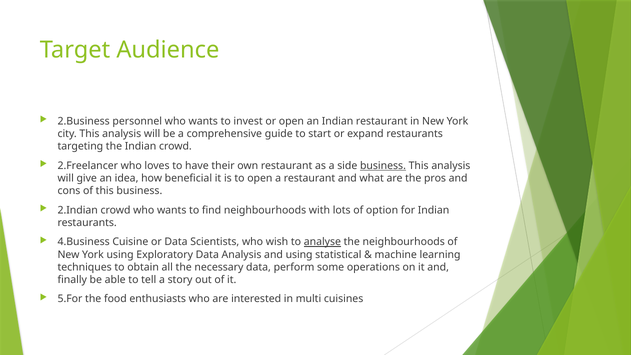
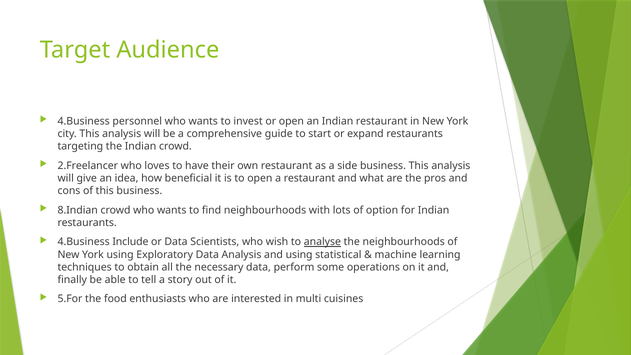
2.Business at (84, 121): 2.Business -> 4.Business
business at (383, 166) underline: present -> none
2.Indian: 2.Indian -> 8.Indian
Cuisine: Cuisine -> Include
